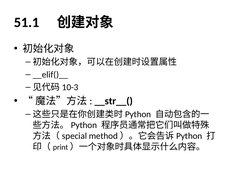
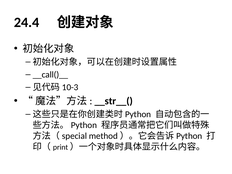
51.1: 51.1 -> 24.4
__elif()__: __elif()__ -> __call()__
